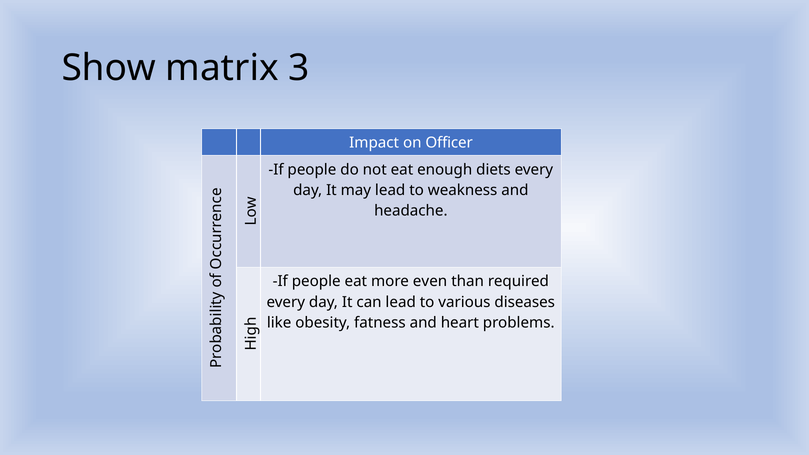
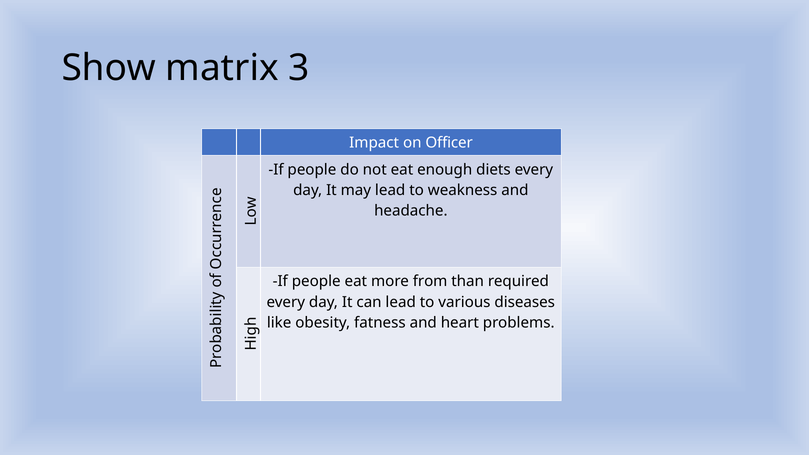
even: even -> from
